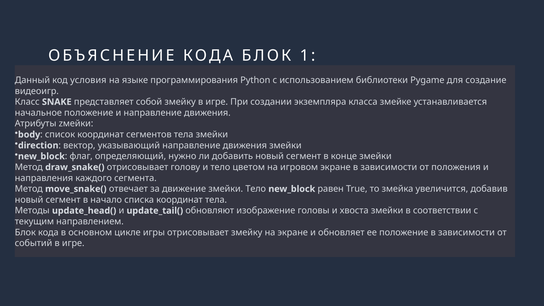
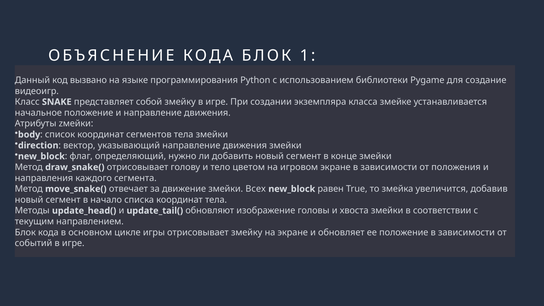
условия: условия -> вызвано
змейки Тело: Тело -> Всех
